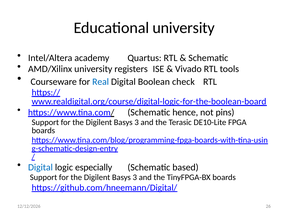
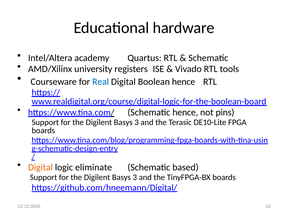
Educational university: university -> hardware
Boolean check: check -> hence
Digital at (40, 167) colour: blue -> orange
especially: especially -> eliminate
